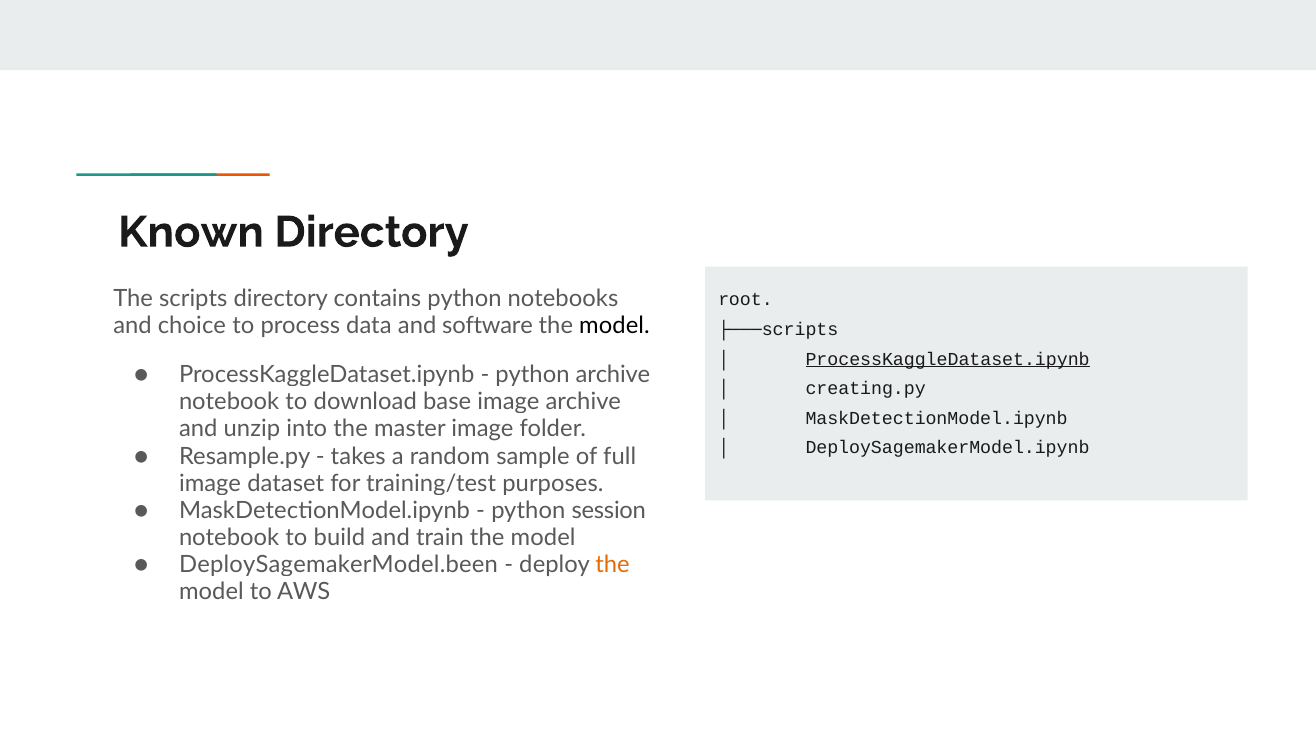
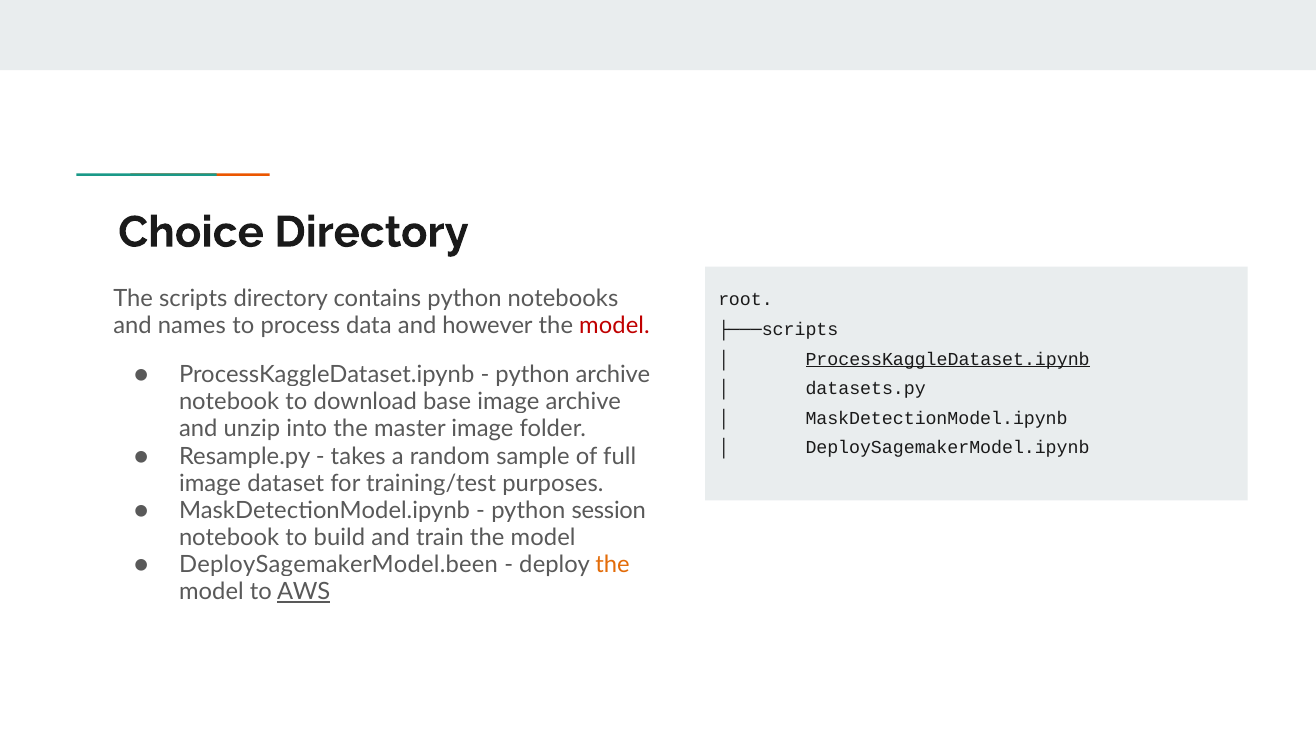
Known: Known -> Choice
choice: choice -> names
software: software -> however
model at (614, 326) colour: black -> red
creating.py: creating.py -> datasets.py
AWS underline: none -> present
